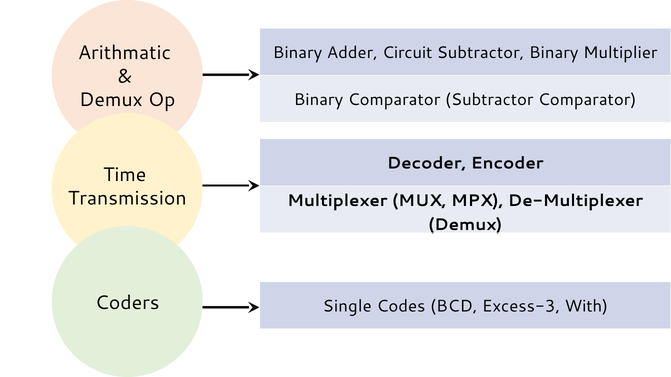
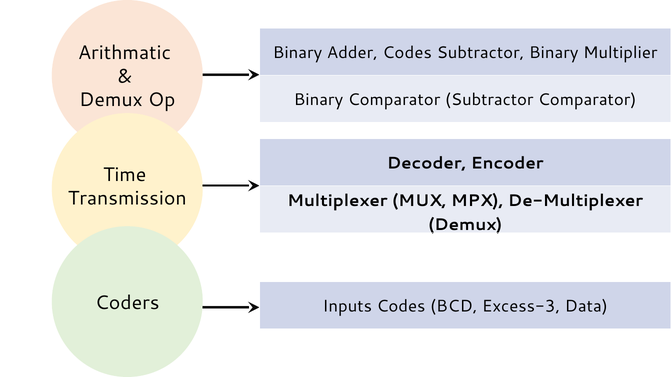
Adder Circuit: Circuit -> Codes
Single: Single -> Inputs
With: With -> Data
